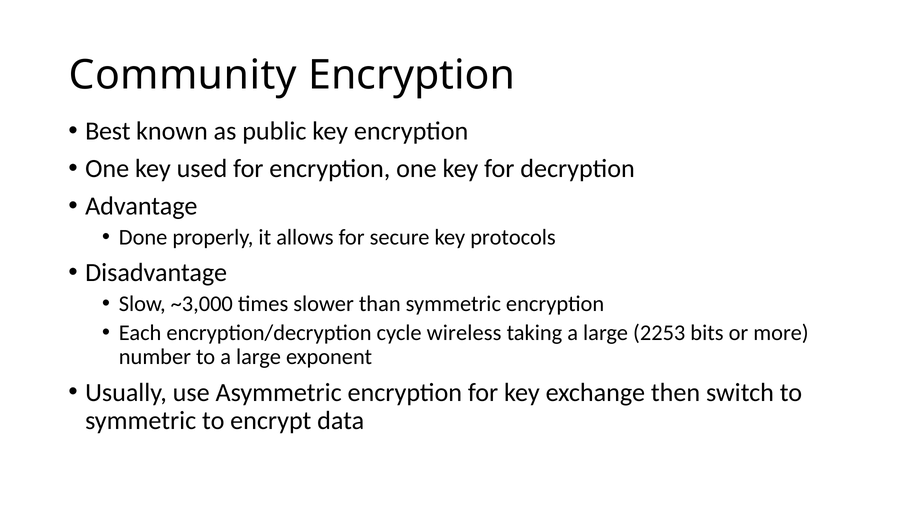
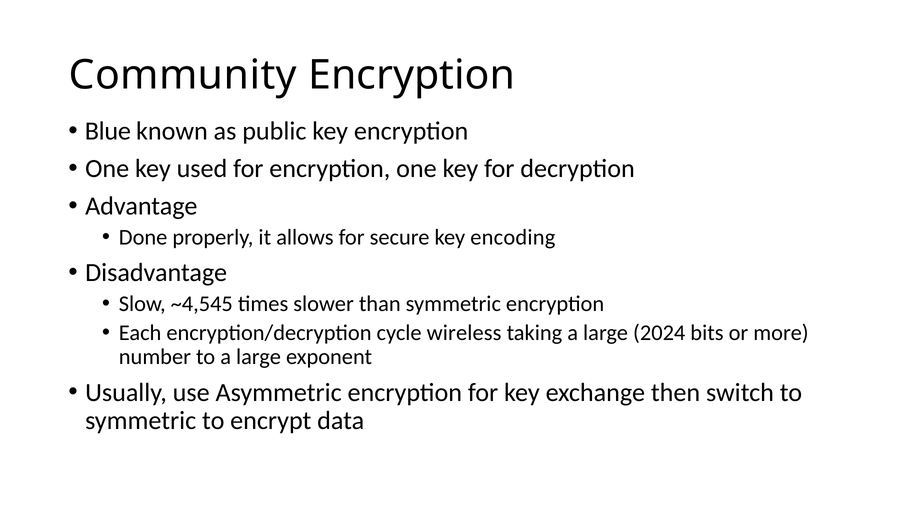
Best: Best -> Blue
protocols: protocols -> encoding
~3,000: ~3,000 -> ~4,545
2253: 2253 -> 2024
